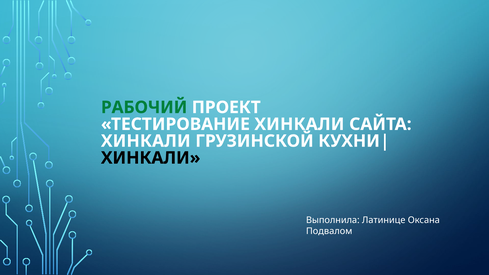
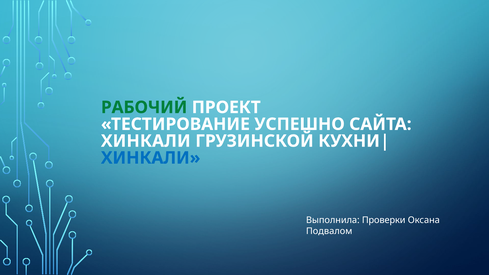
ТЕСТИРОВАНИЕ ХИНКАЛИ: ХИНКАЛИ -> УСПЕШНО
ХИНКАЛИ at (151, 158) colour: black -> blue
Латинице: Латинице -> Проверки
